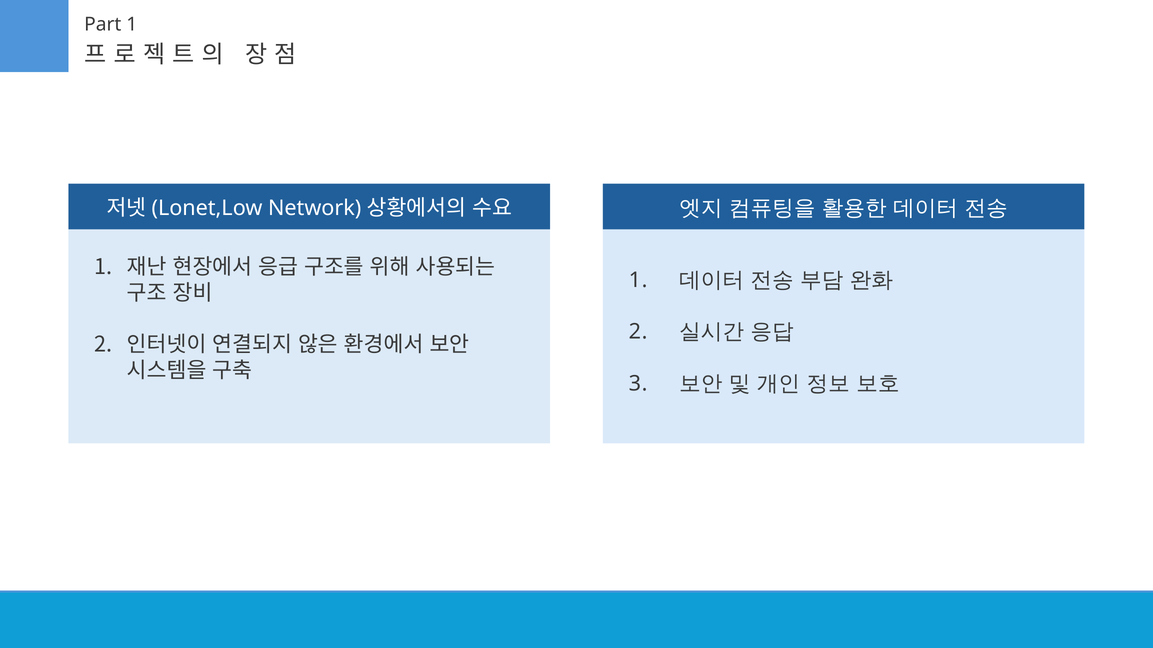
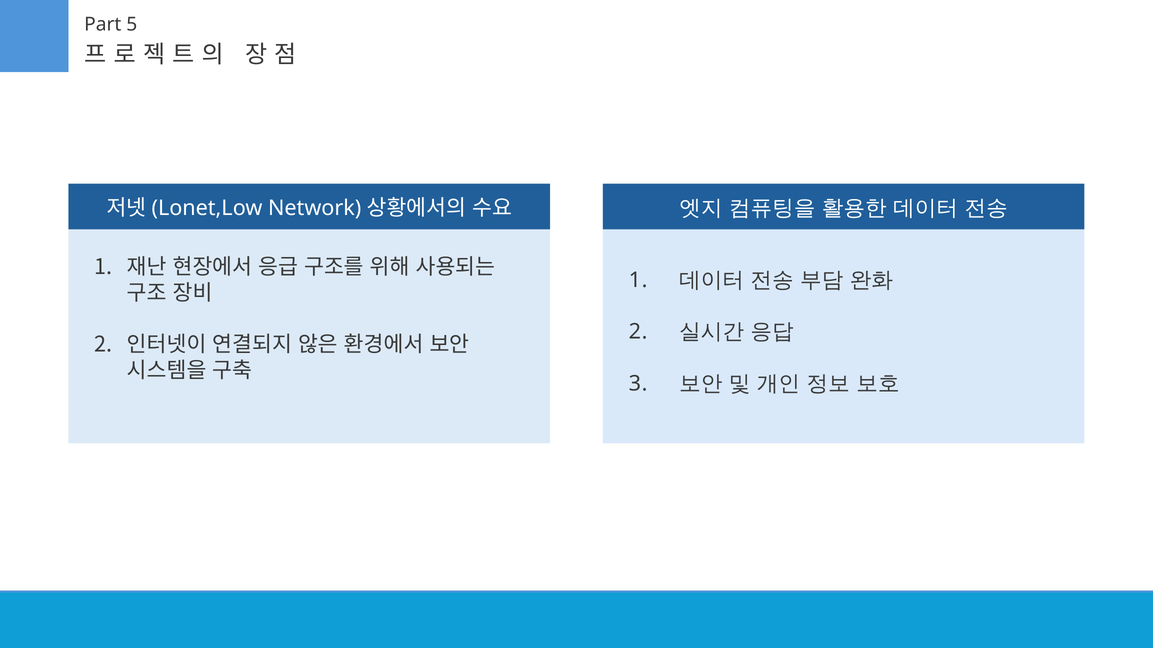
Part 1: 1 -> 5
